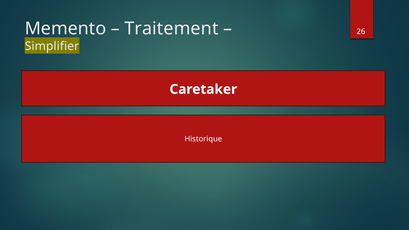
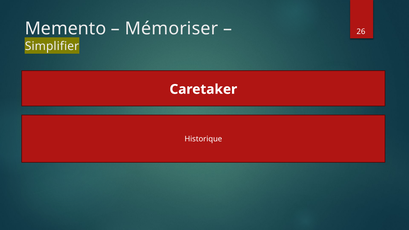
Traitement: Traitement -> Mémoriser
